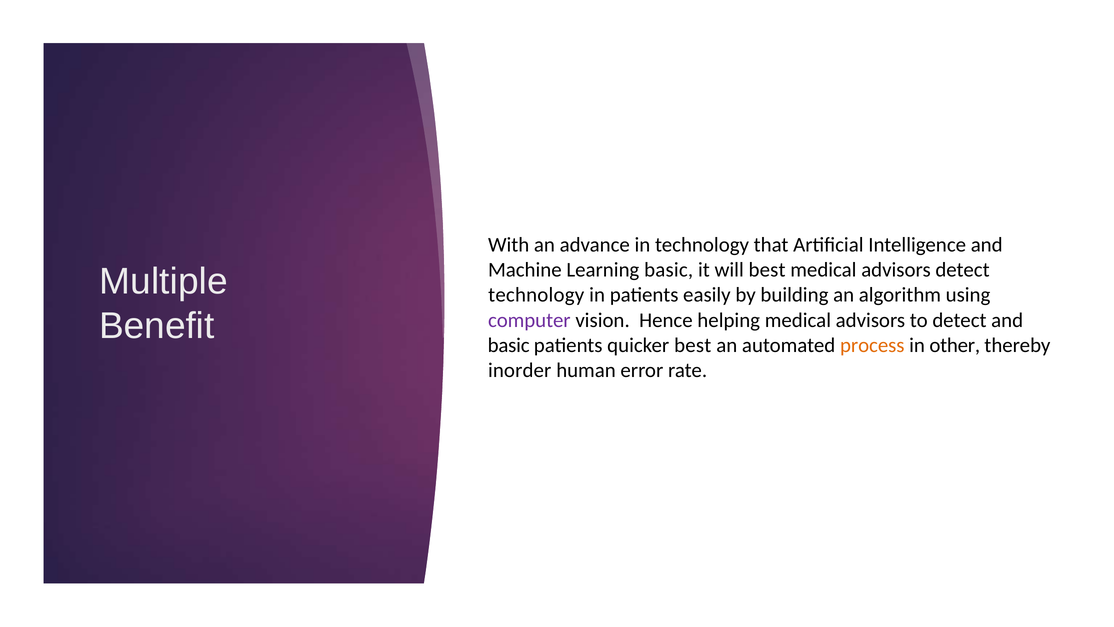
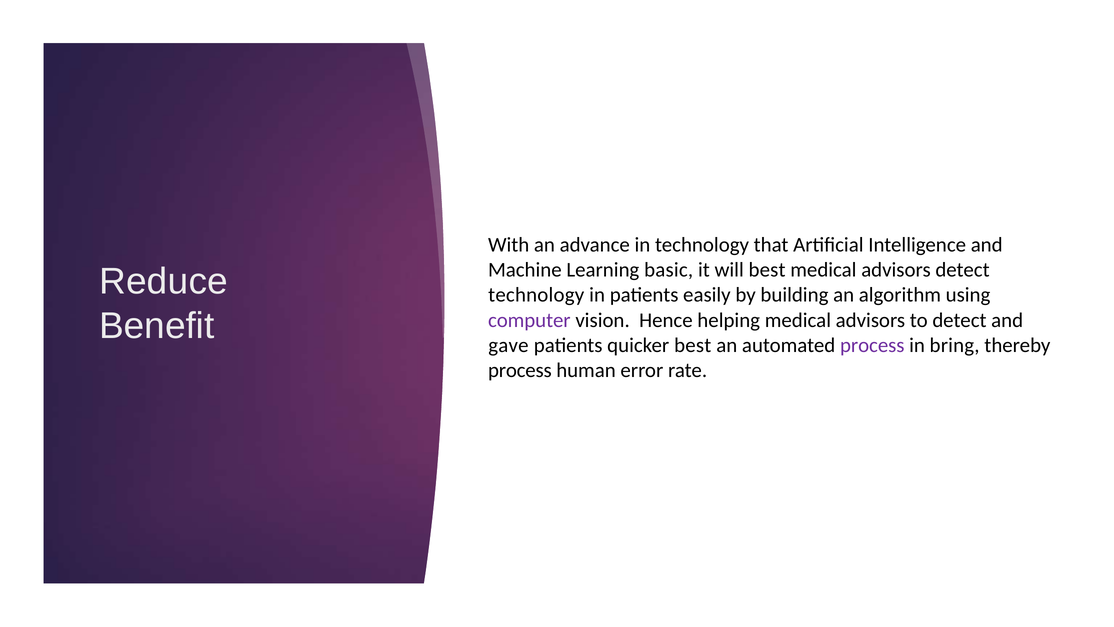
Multiple: Multiple -> Reduce
basic at (509, 345): basic -> gave
process at (872, 345) colour: orange -> purple
other: other -> bring
inorder at (520, 370): inorder -> process
